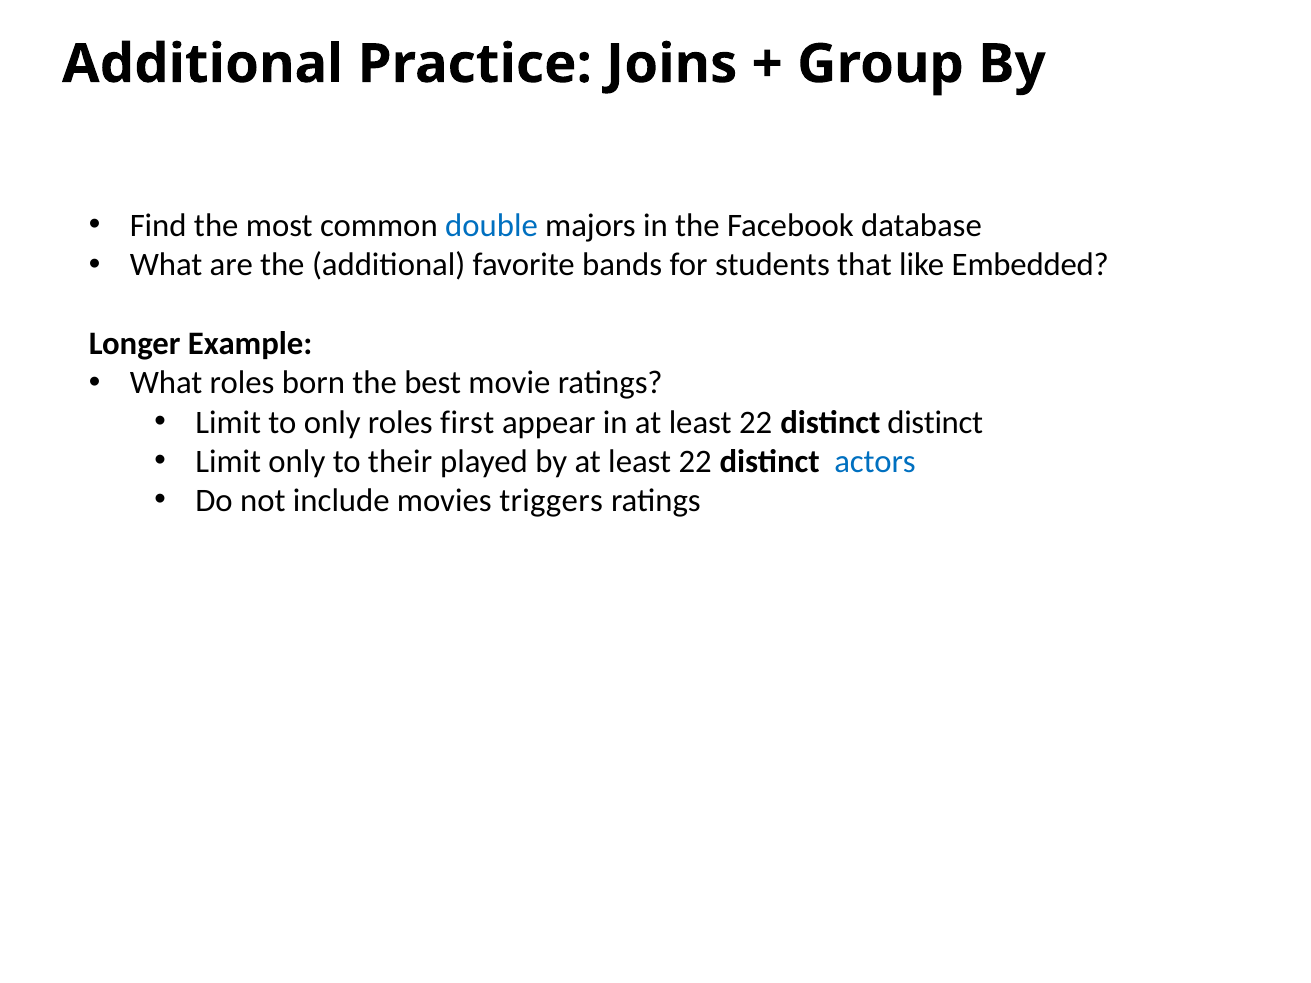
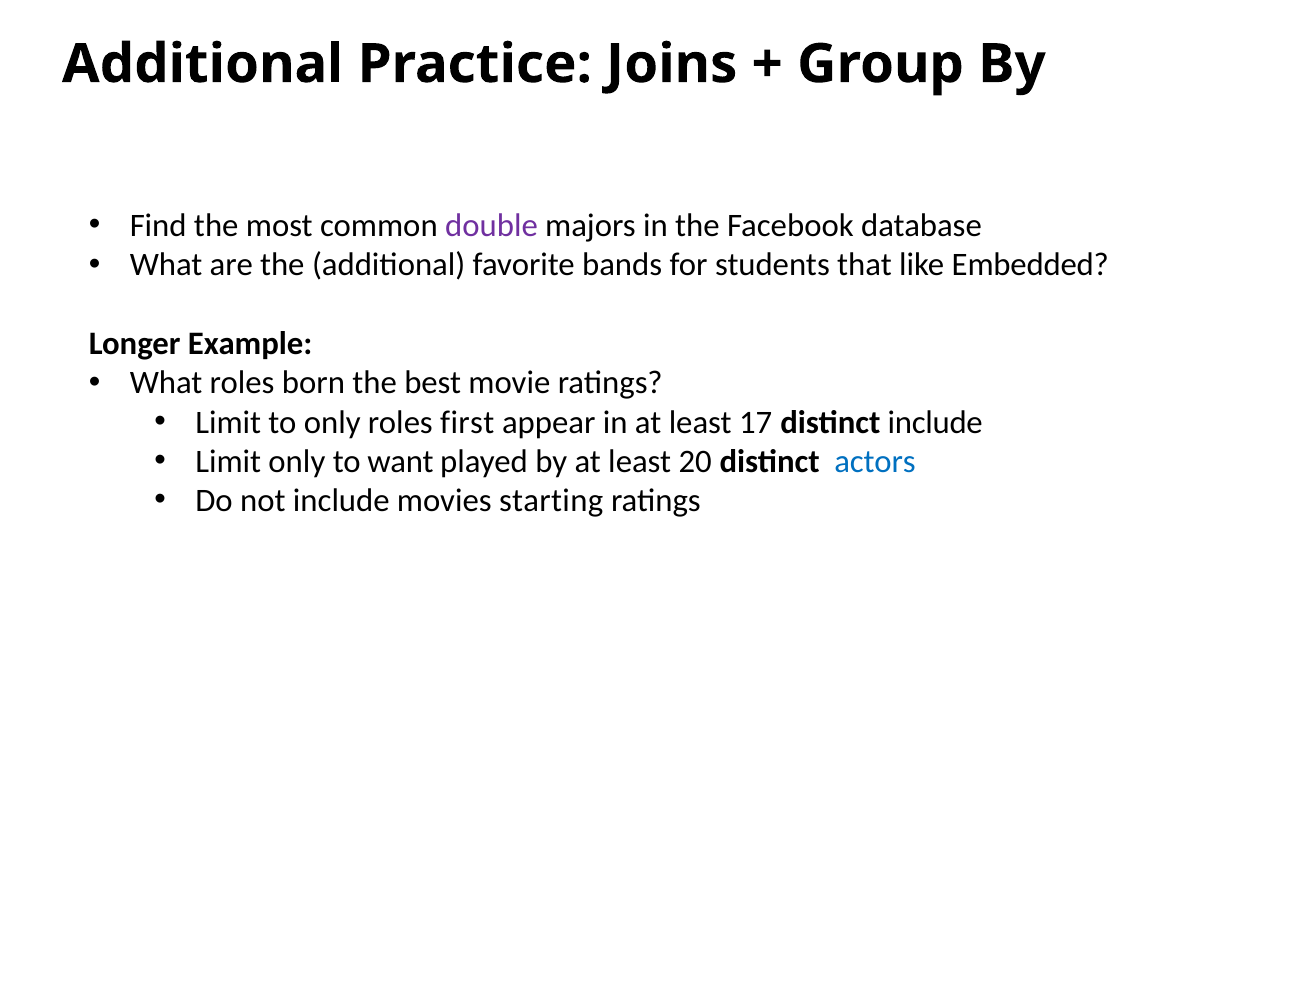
double colour: blue -> purple
in at least 22: 22 -> 17
distinct distinct: distinct -> include
their: their -> want
by at least 22: 22 -> 20
triggers: triggers -> starting
